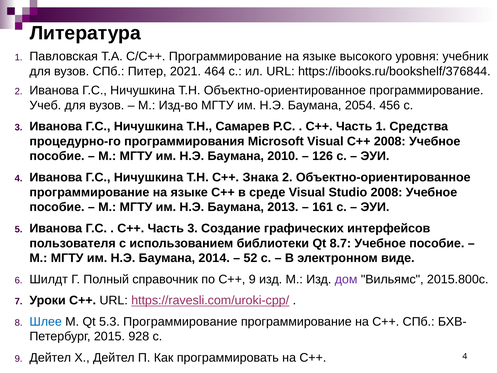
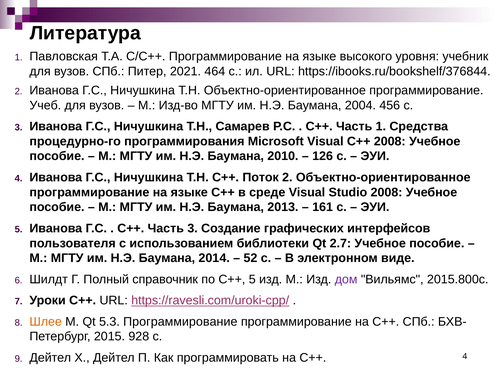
2054: 2054 -> 2004
Знака: Знака -> Поток
8.7: 8.7 -> 2.7
С++ 9: 9 -> 5
Шлее colour: blue -> orange
